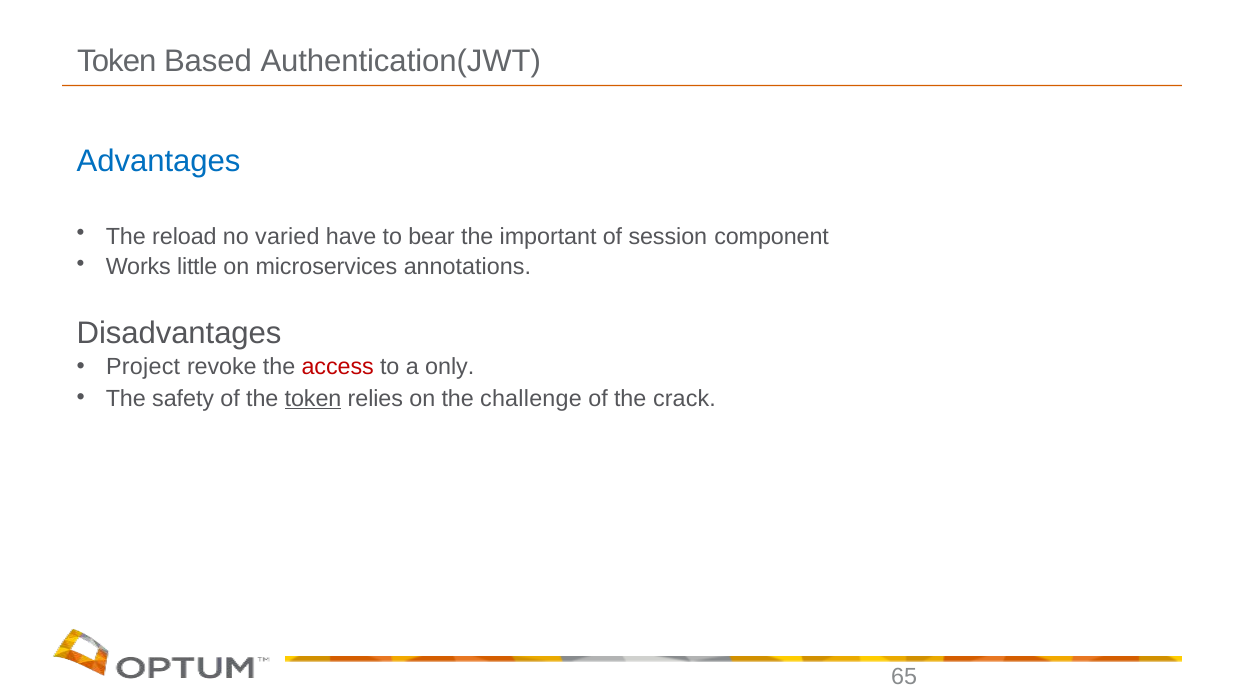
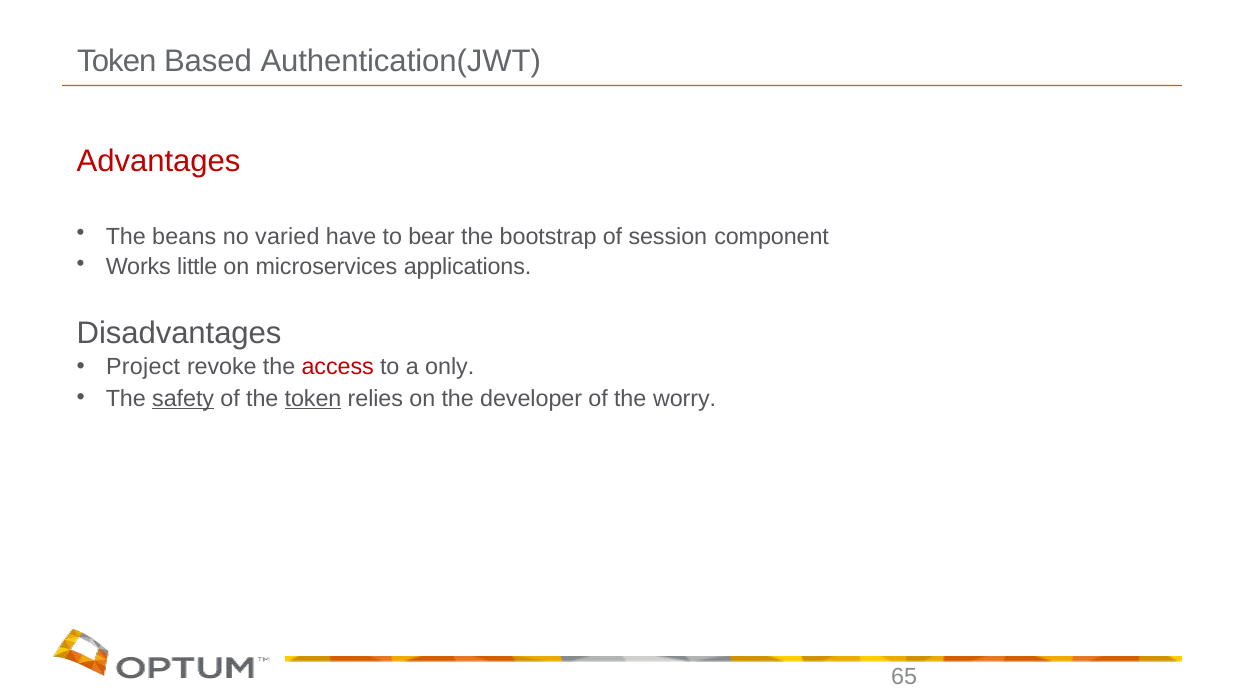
Advantages colour: blue -> red
reload: reload -> beans
important: important -> bootstrap
annotations: annotations -> applications
safety underline: none -> present
challenge: challenge -> developer
crack: crack -> worry
